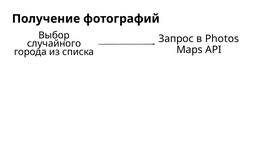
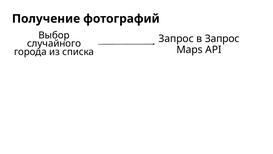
в Photos: Photos -> Запрос
